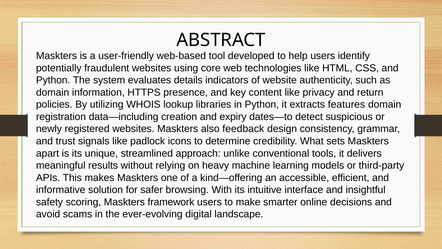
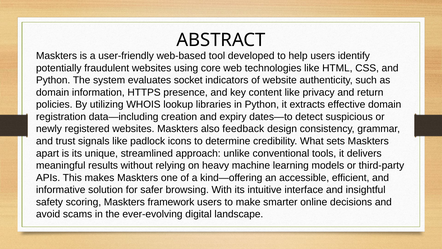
details: details -> socket
features: features -> effective
